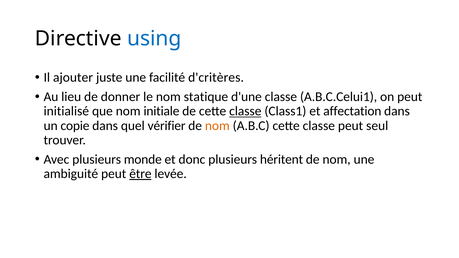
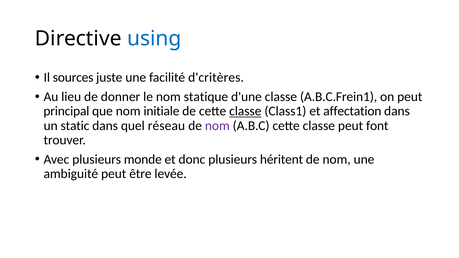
ajouter: ajouter -> sources
A.B.C.Celui1: A.B.C.Celui1 -> A.B.C.Frein1
initialisé: initialisé -> principal
copie: copie -> static
vérifier: vérifier -> réseau
nom at (217, 126) colour: orange -> purple
seul: seul -> font
être underline: present -> none
